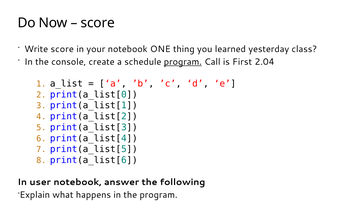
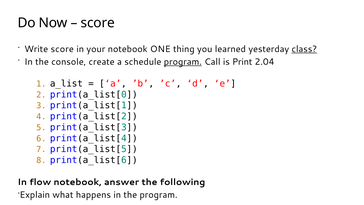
class underline: none -> present
First: First -> Print
user: user -> flow
